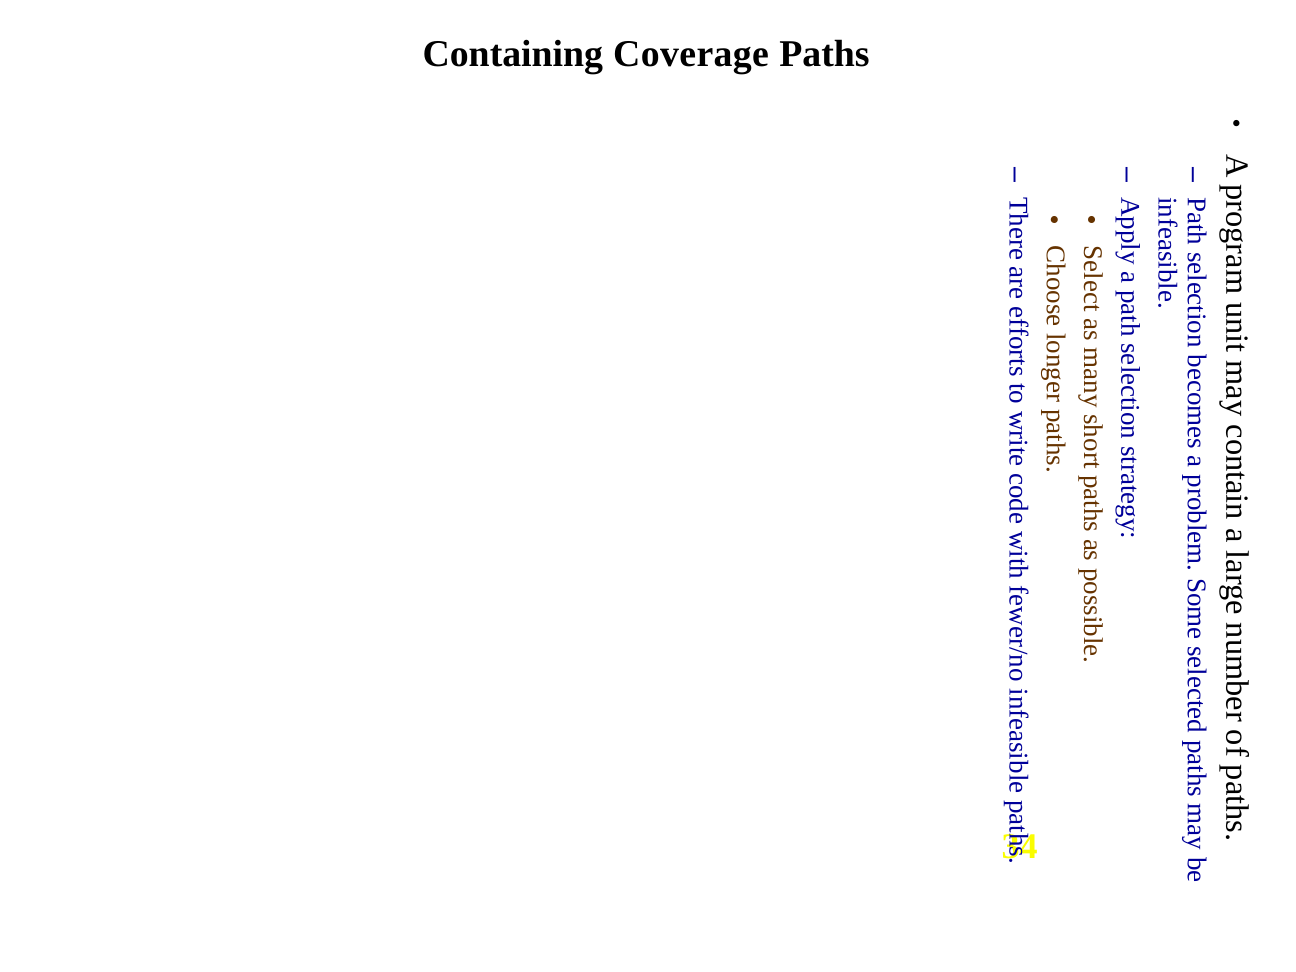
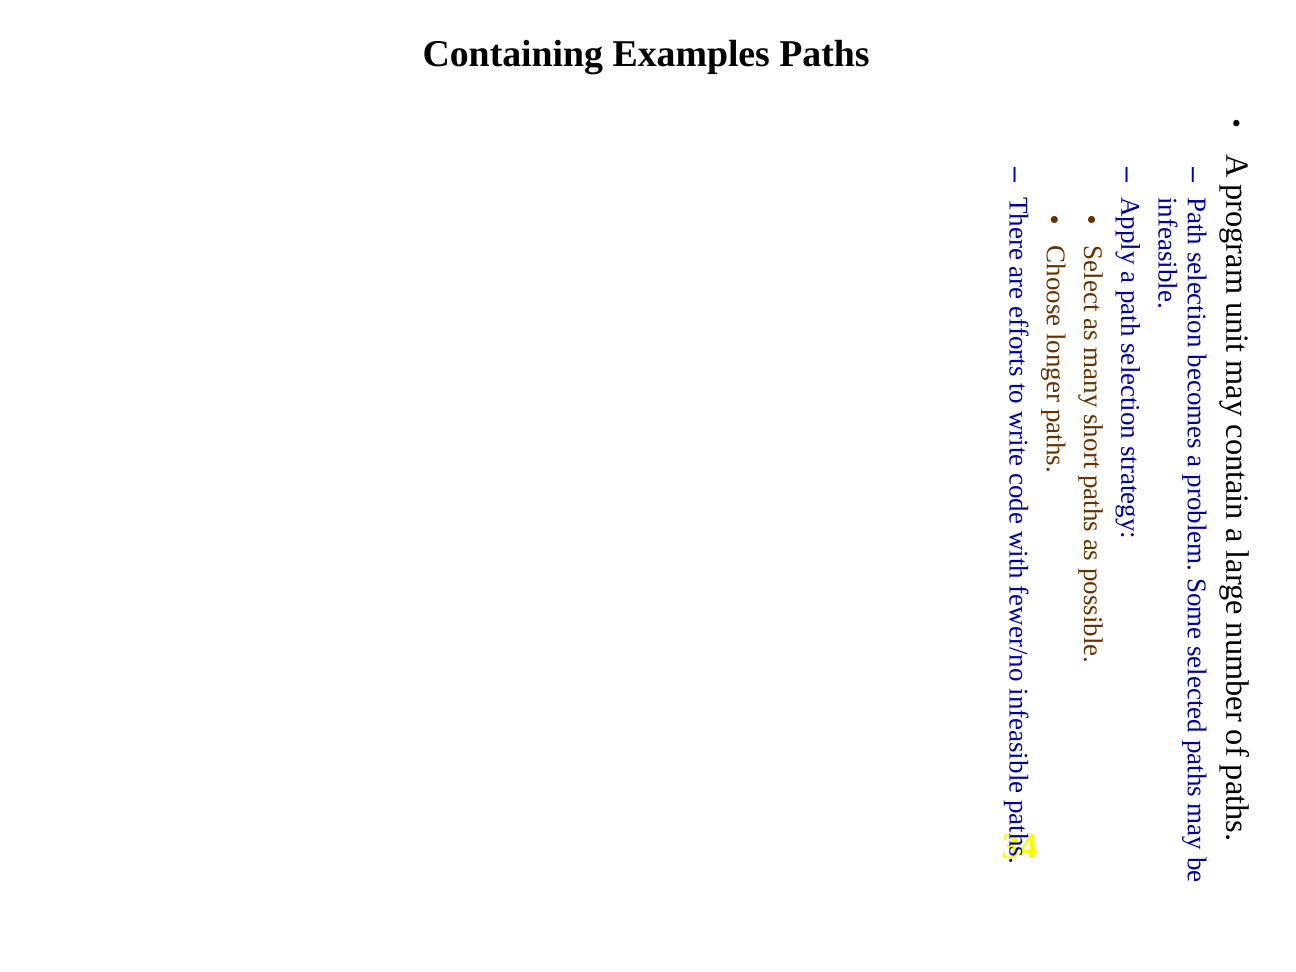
Coverage: Coverage -> Examples
